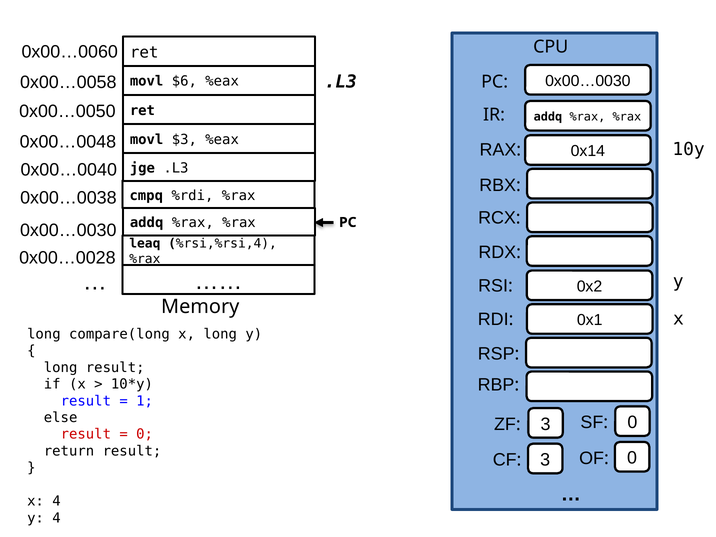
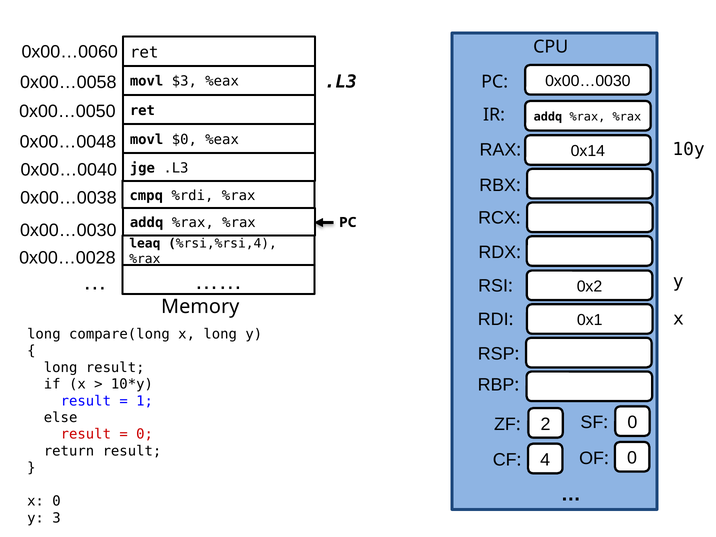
$6: $6 -> $3
$3: $3 -> $0
3 at (546, 424): 3 -> 2
3 at (545, 460): 3 -> 4
x 4: 4 -> 0
y 4: 4 -> 3
